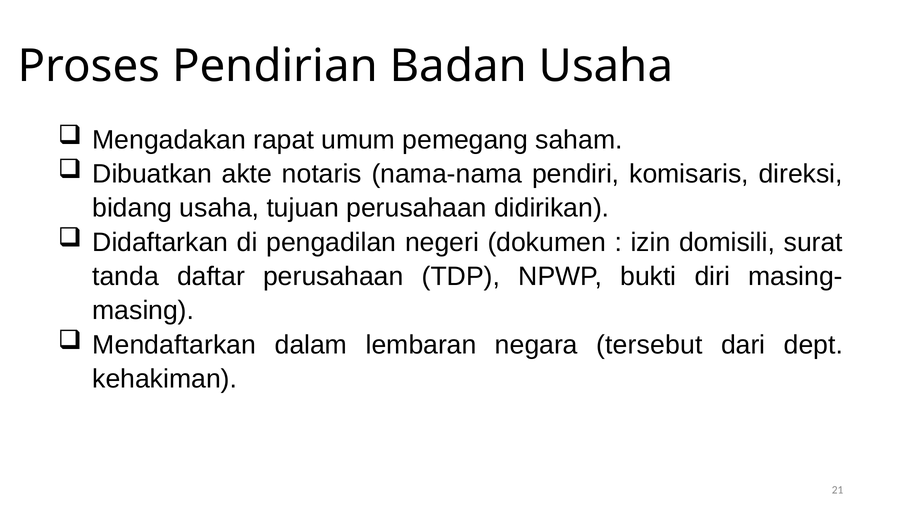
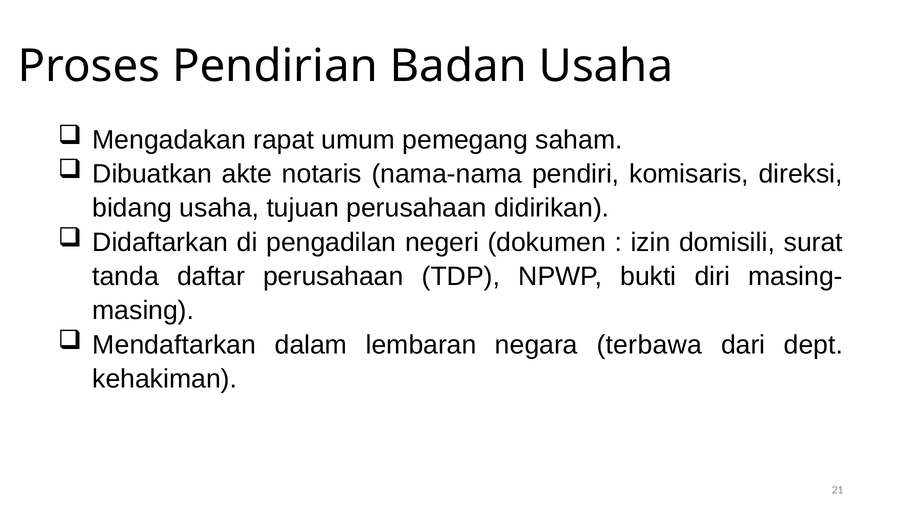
tersebut: tersebut -> terbawa
